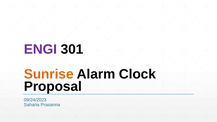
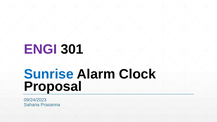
Sunrise colour: orange -> blue
